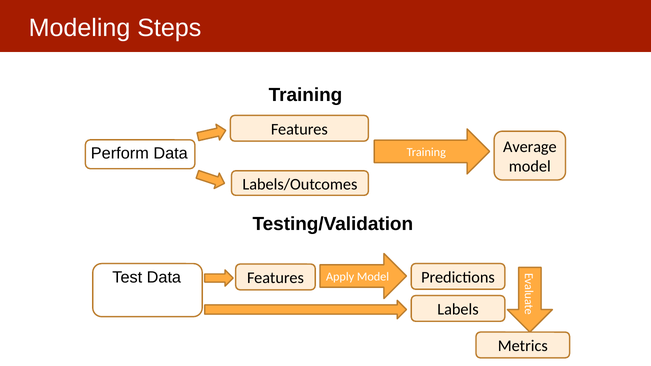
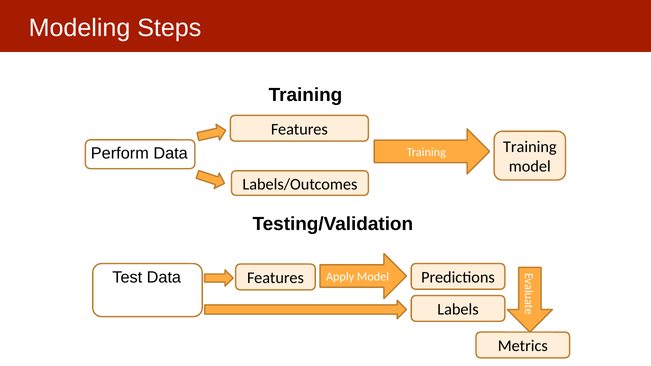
Training Average: Average -> Training
